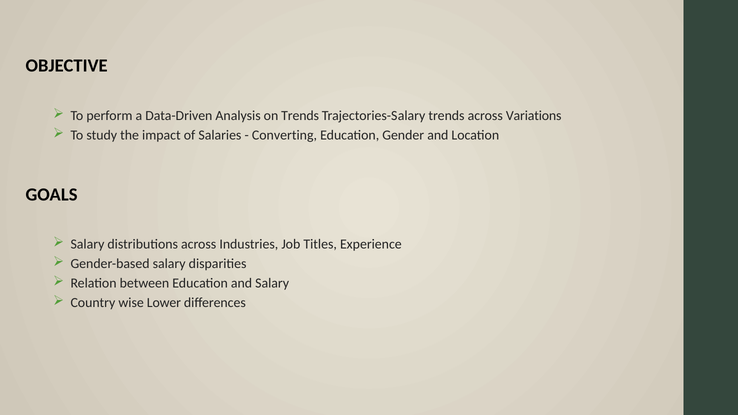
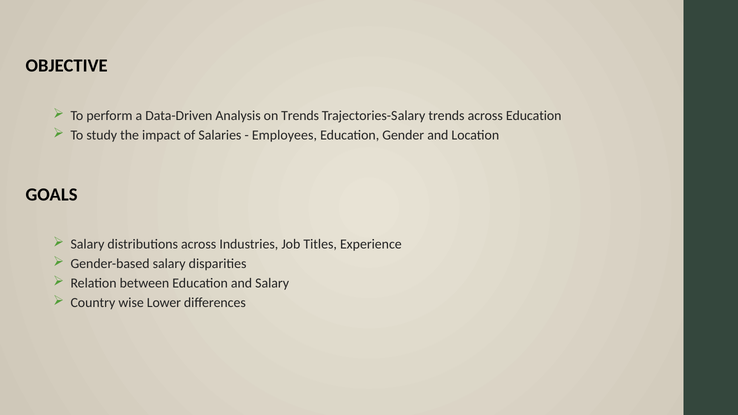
across Variations: Variations -> Education
Converting: Converting -> Employees
